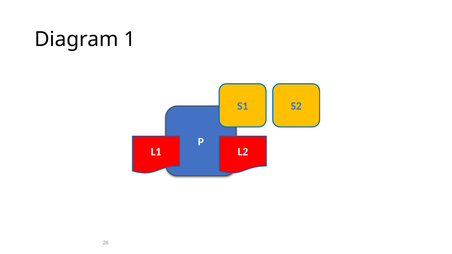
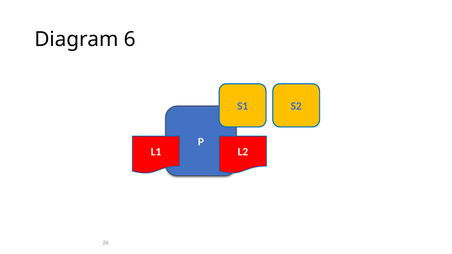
1: 1 -> 6
